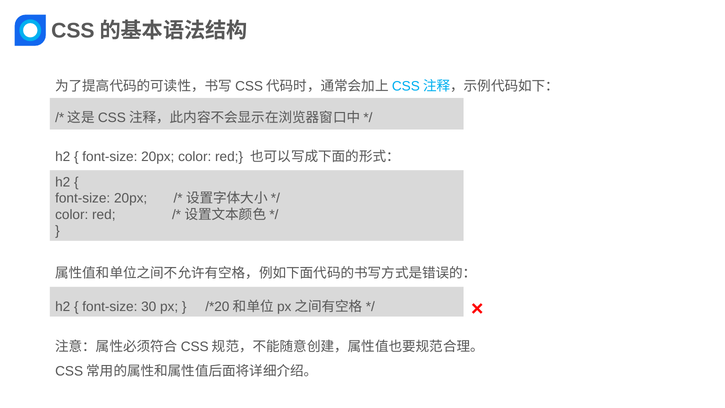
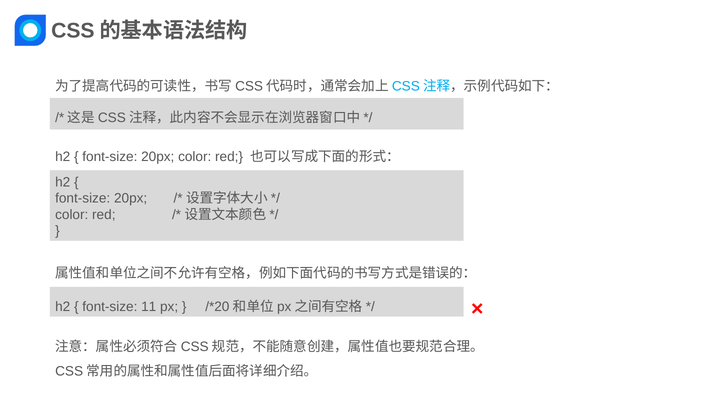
30: 30 -> 11
